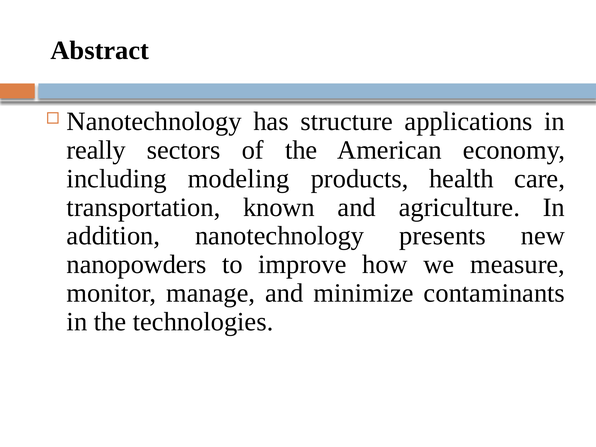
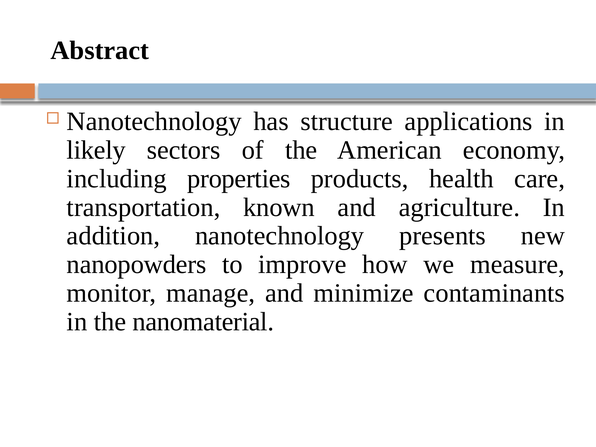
really: really -> likely
modeling: modeling -> properties
technologies: technologies -> nanomaterial
